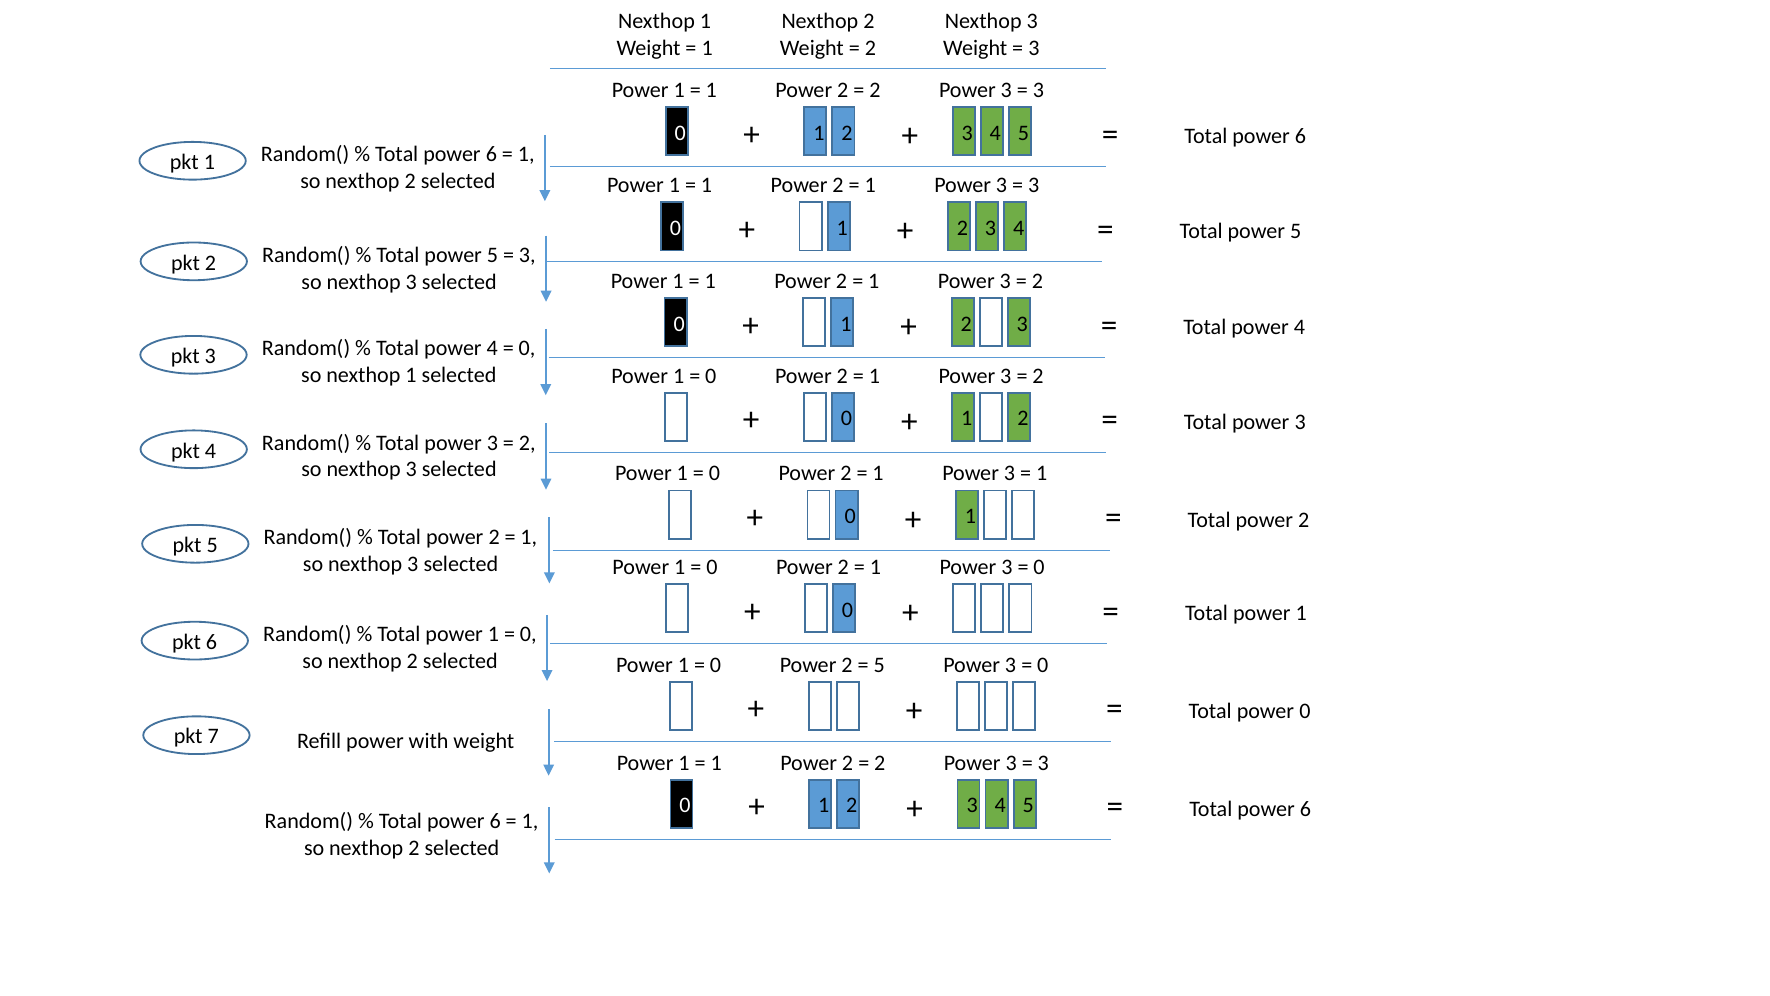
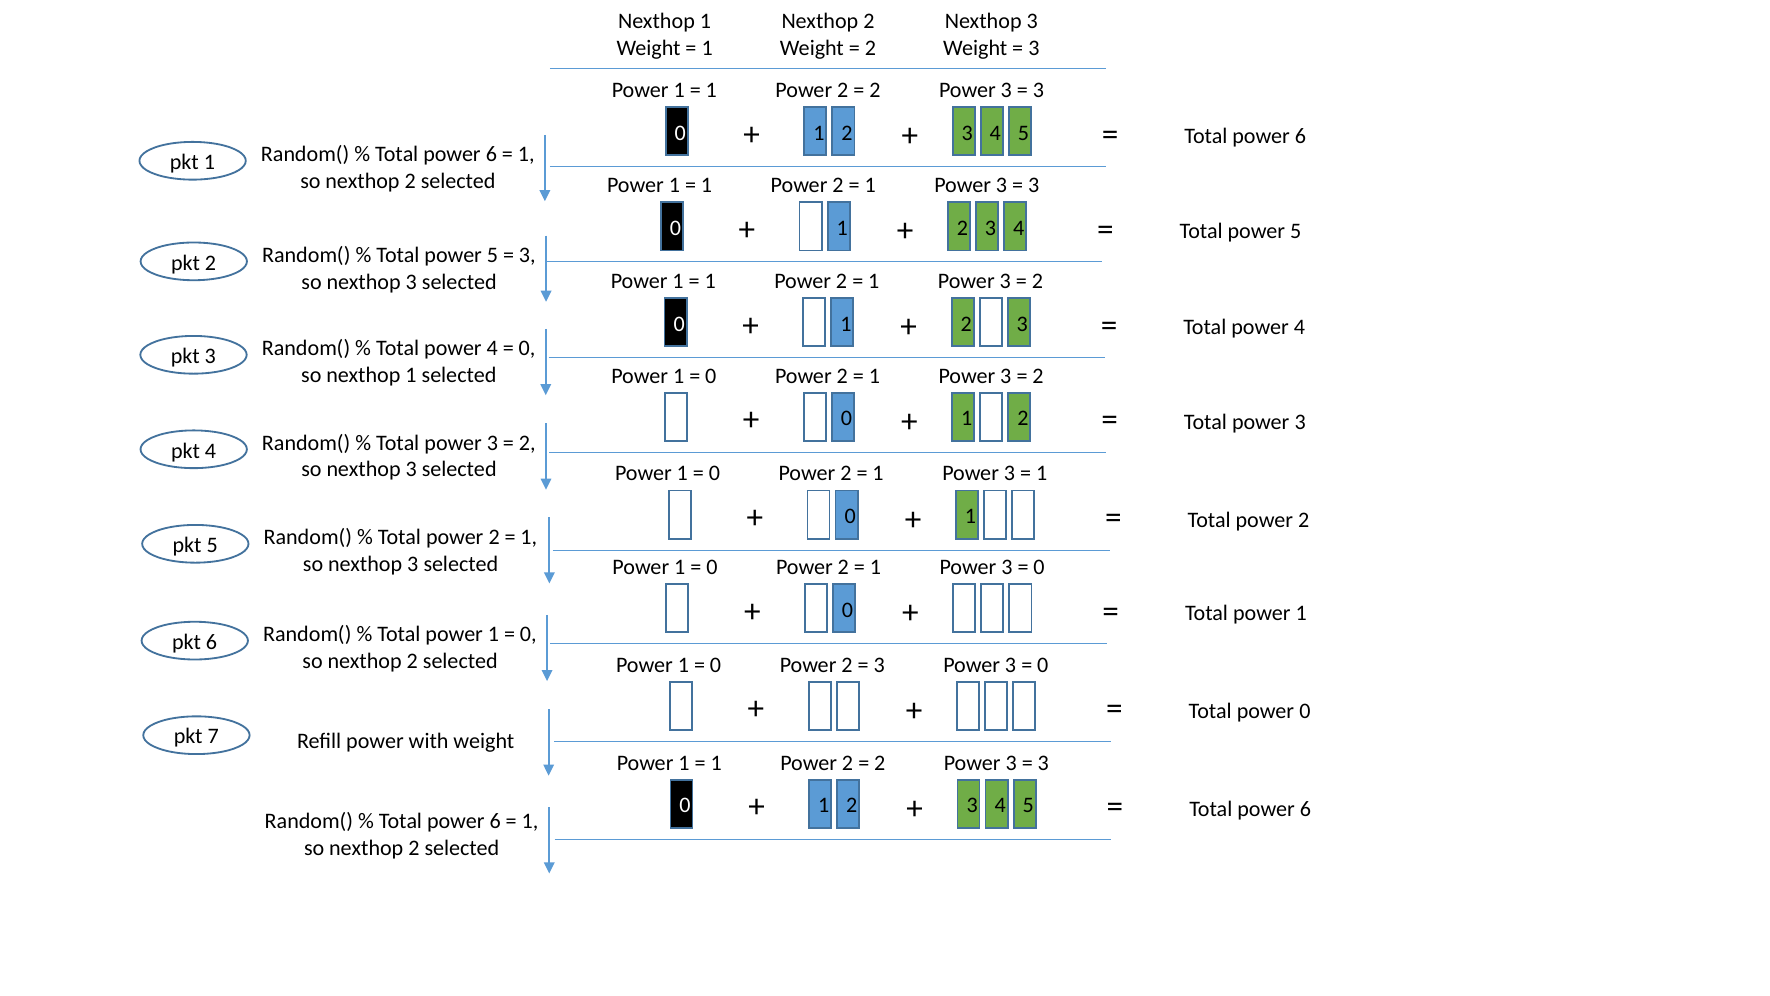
5 at (879, 665): 5 -> 3
